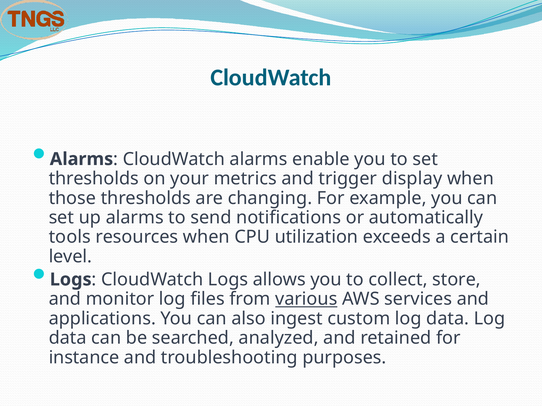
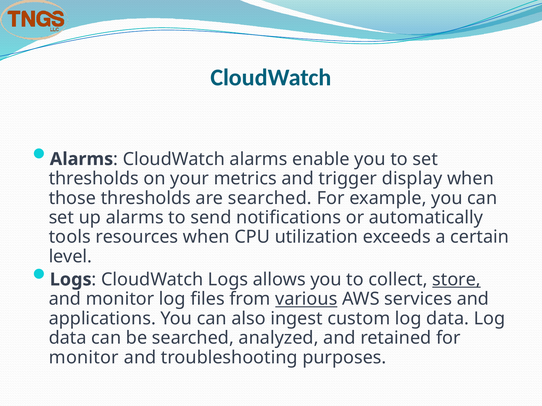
are changing: changing -> searched
store underline: none -> present
instance at (84, 358): instance -> monitor
